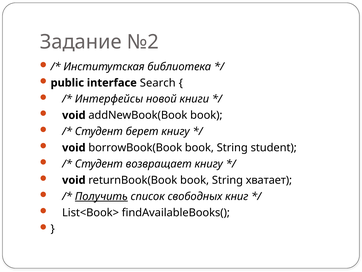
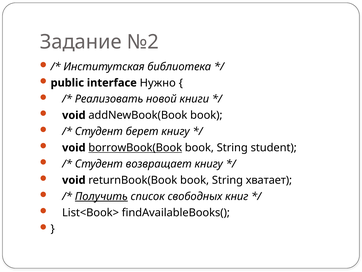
Search: Search -> Нужно
Интерфейсы: Интерфейсы -> Реализовать
borrowBook(Book underline: none -> present
